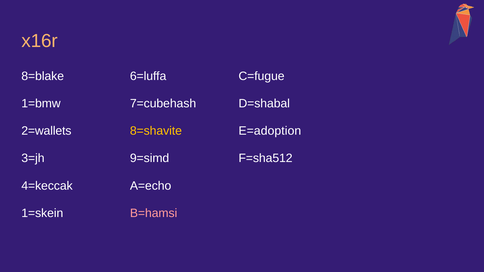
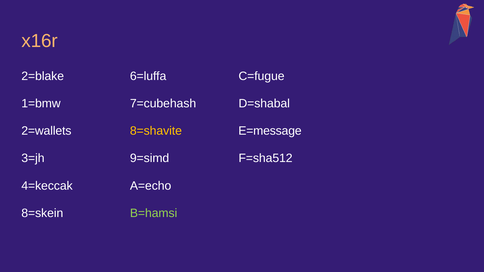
8=blake: 8=blake -> 2=blake
E=adoption: E=adoption -> E=message
1=skein: 1=skein -> 8=skein
B=hamsi colour: pink -> light green
